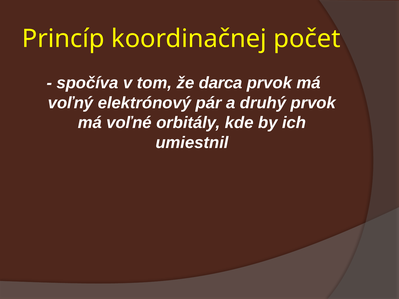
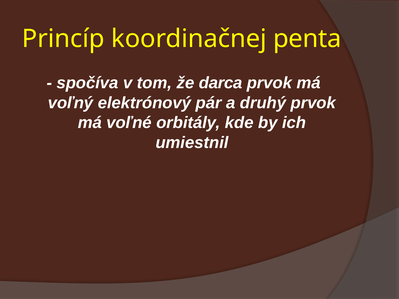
počet: počet -> penta
